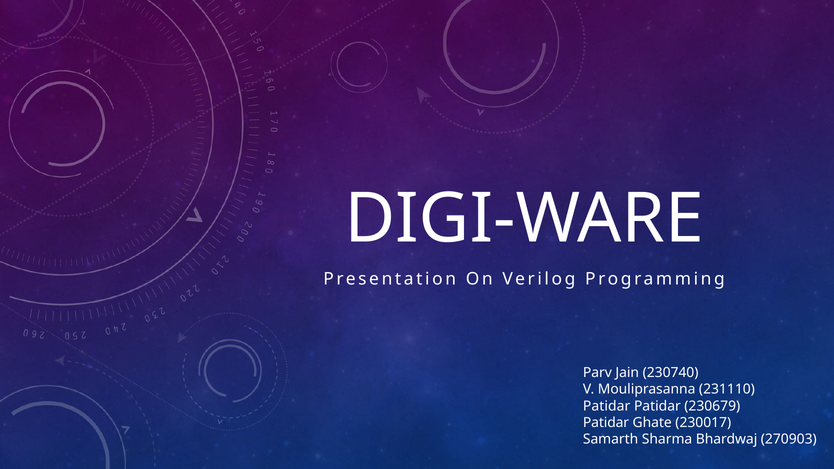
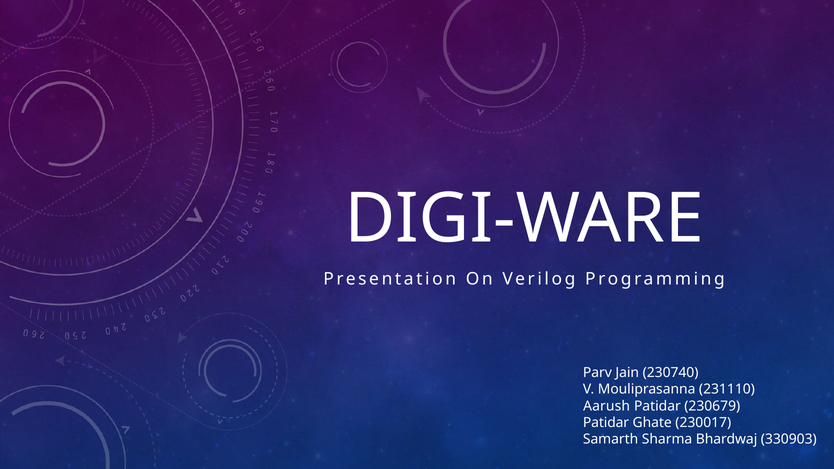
Patidar at (607, 406): Patidar -> Aarush
270903: 270903 -> 330903
